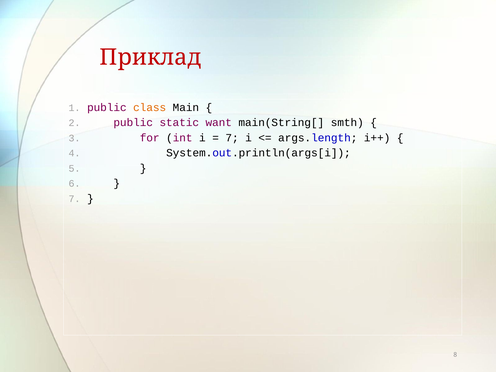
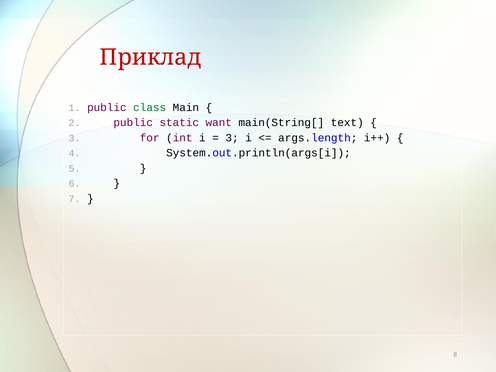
class colour: orange -> green
smth: smth -> text
7 at (232, 138): 7 -> 3
